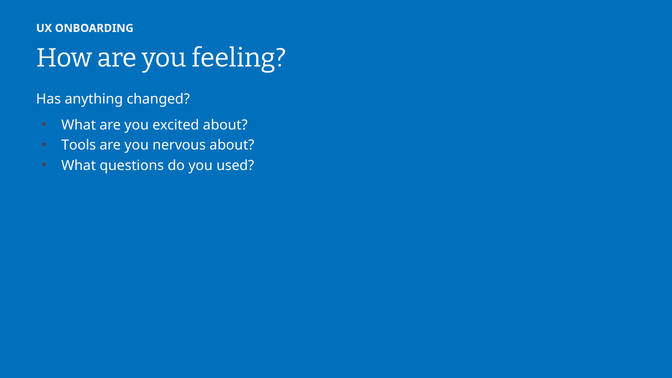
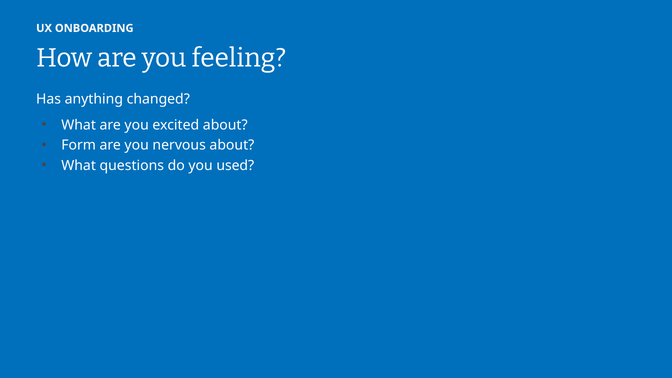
Tools: Tools -> Form
